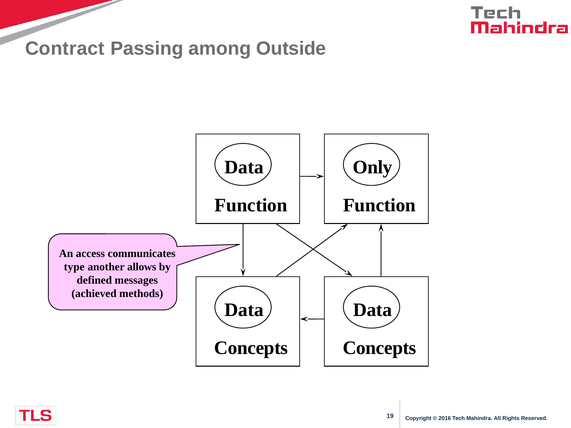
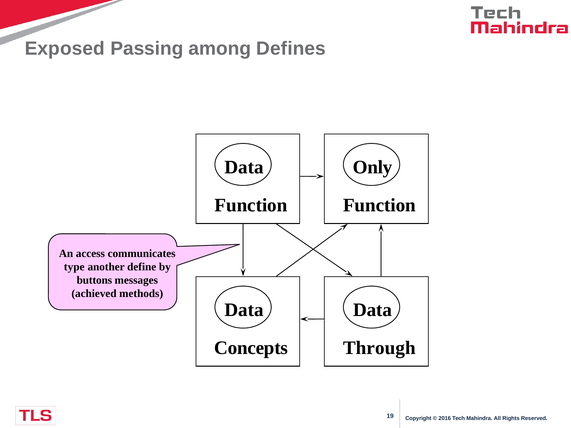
Contract: Contract -> Exposed
Outside: Outside -> Defines
allows: allows -> define
defined: defined -> buttons
Concepts at (380, 348): Concepts -> Through
